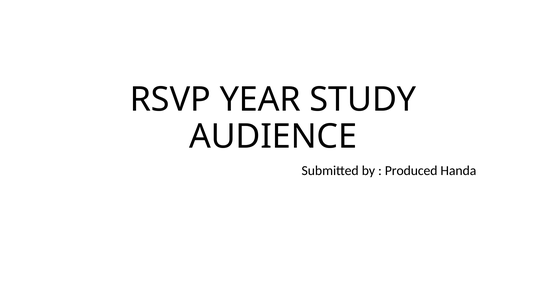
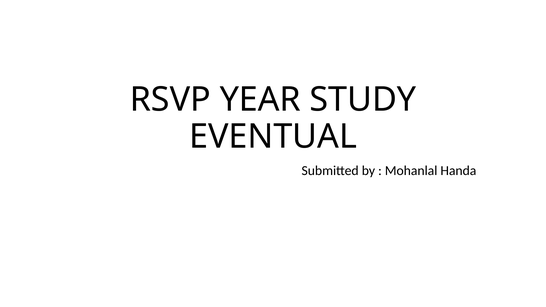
AUDIENCE: AUDIENCE -> EVENTUAL
Produced: Produced -> Mohanlal
